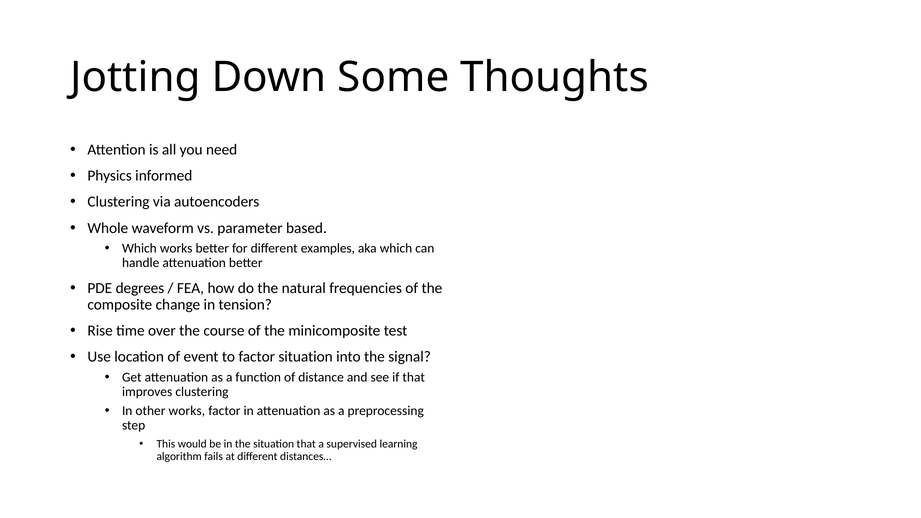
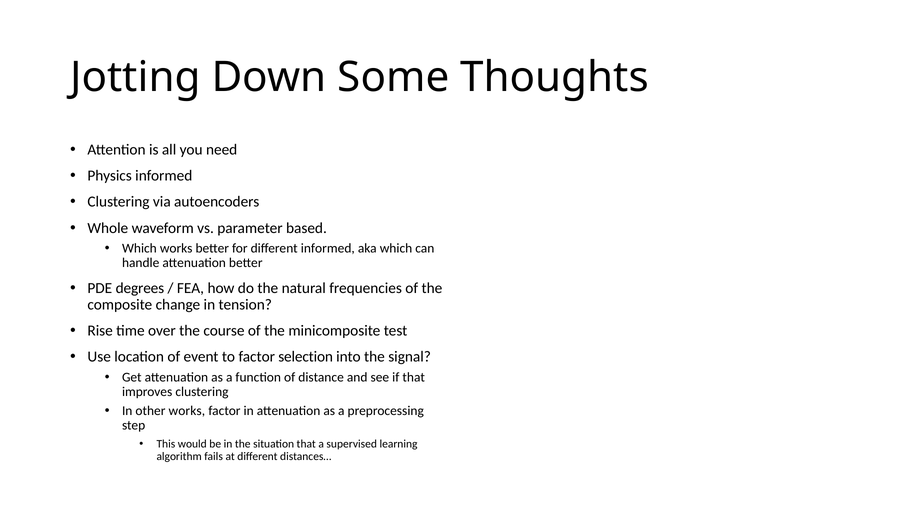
different examples: examples -> informed
factor situation: situation -> selection
